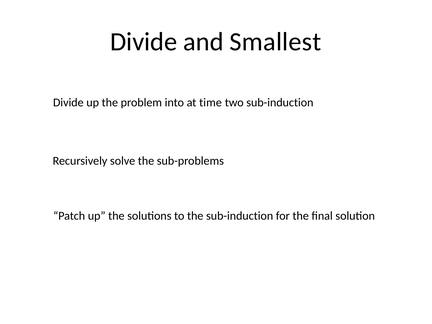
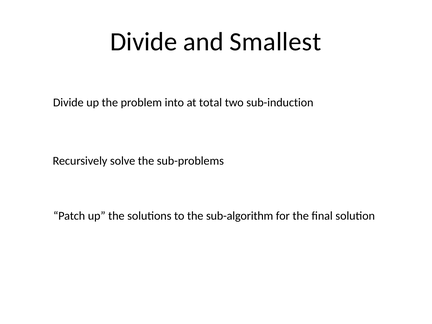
time: time -> total
the sub-induction: sub-induction -> sub-algorithm
